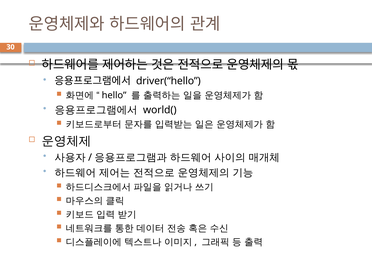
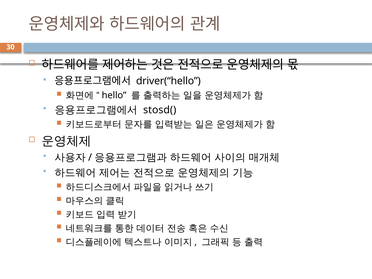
world(: world( -> stosd(
